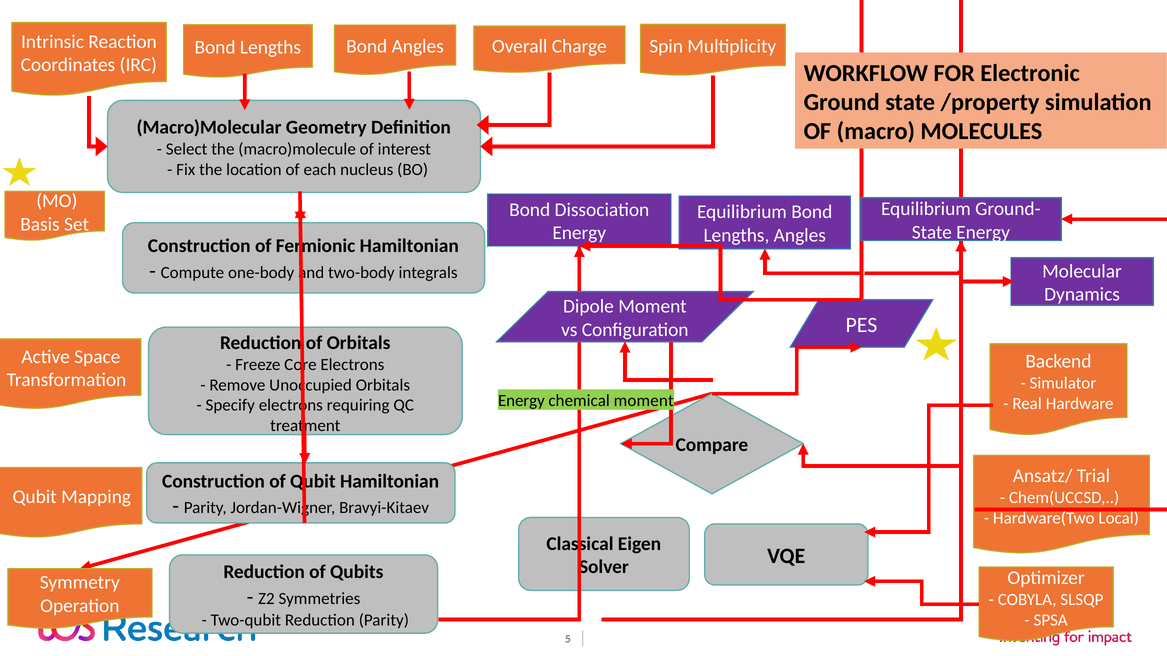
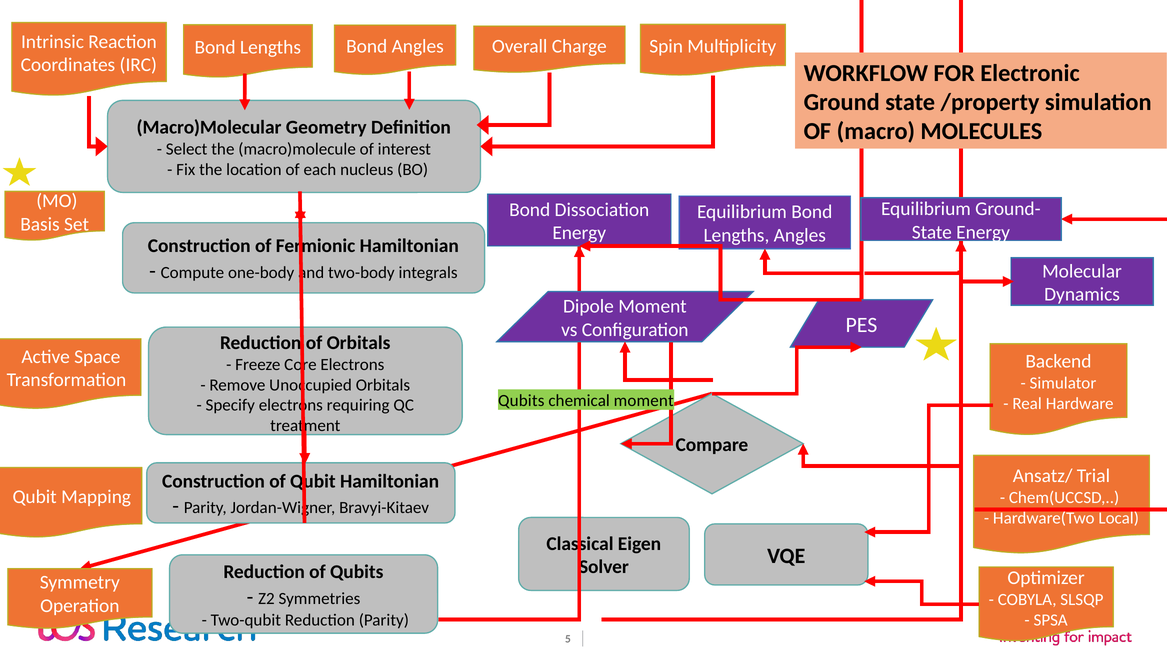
Energy at (521, 401): Energy -> Qubits
